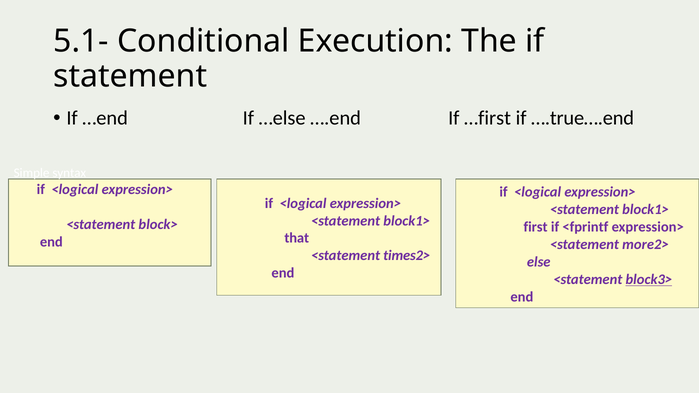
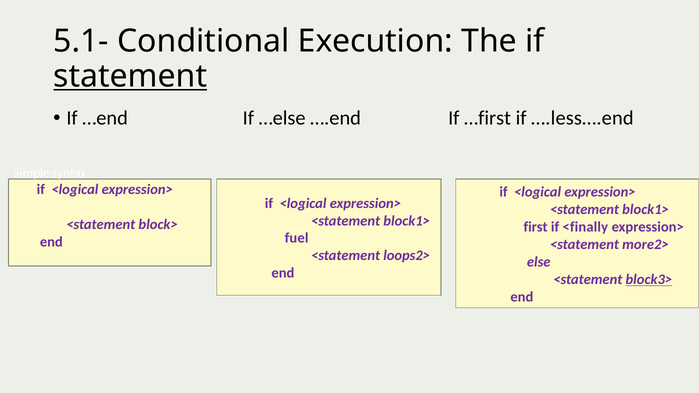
statement underline: none -> present
….true….end: ….true….end -> ….less….end
<fprintf: <fprintf -> <finally
that: that -> fuel
times2>: times2> -> loops2>
